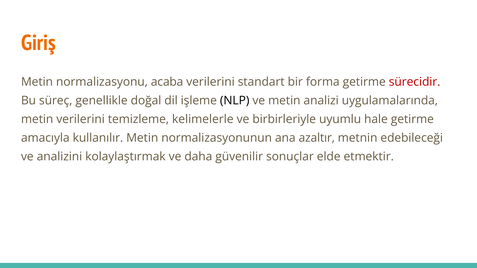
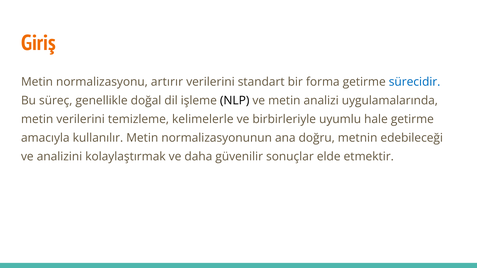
acaba: acaba -> artırır
sürecidir colour: red -> blue
azaltır: azaltır -> doğru
